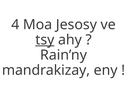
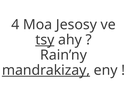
mandrakizay underline: none -> present
